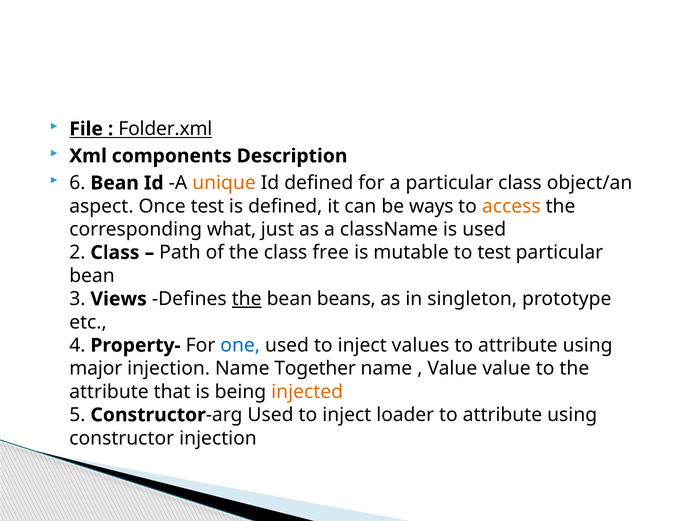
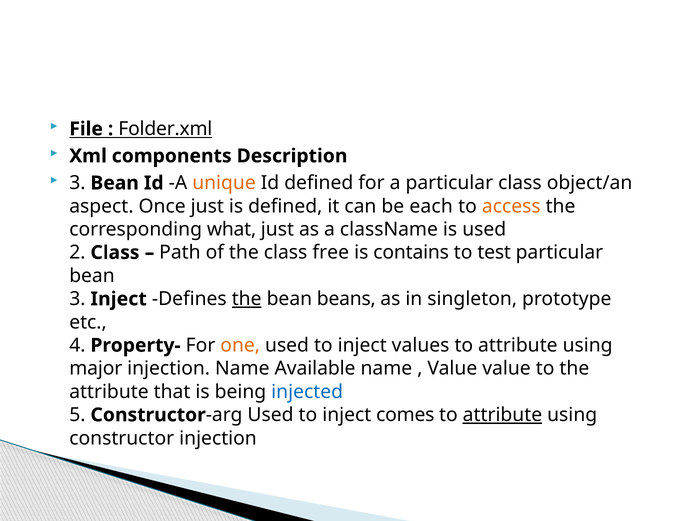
6 at (77, 183): 6 -> 3
Once test: test -> just
ways: ways -> each
mutable: mutable -> contains
3 Views: Views -> Inject
one colour: blue -> orange
Together: Together -> Available
injected colour: orange -> blue
loader: loader -> comes
attribute at (502, 415) underline: none -> present
